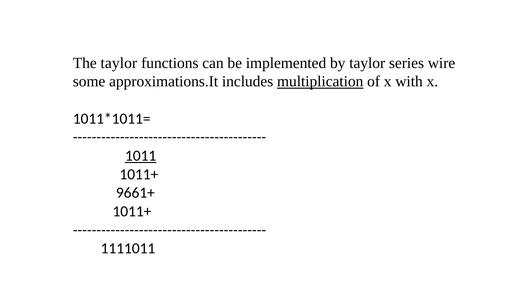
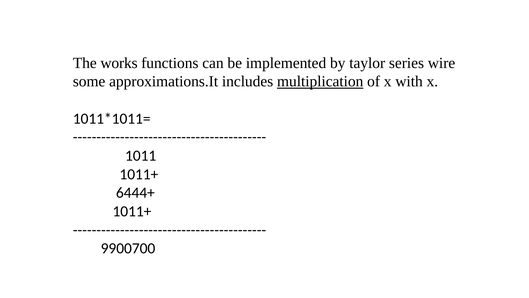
The taylor: taylor -> works
1011 underline: present -> none
9661+: 9661+ -> 6444+
1111011: 1111011 -> 9900700
